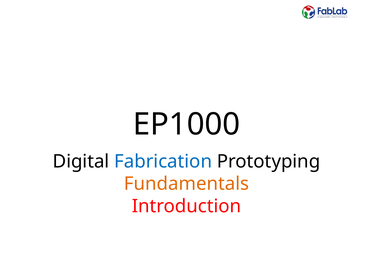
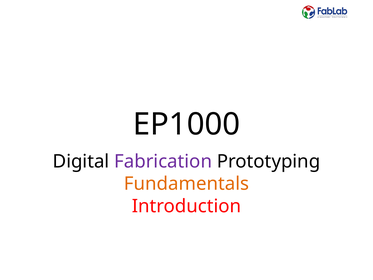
Fabrication colour: blue -> purple
